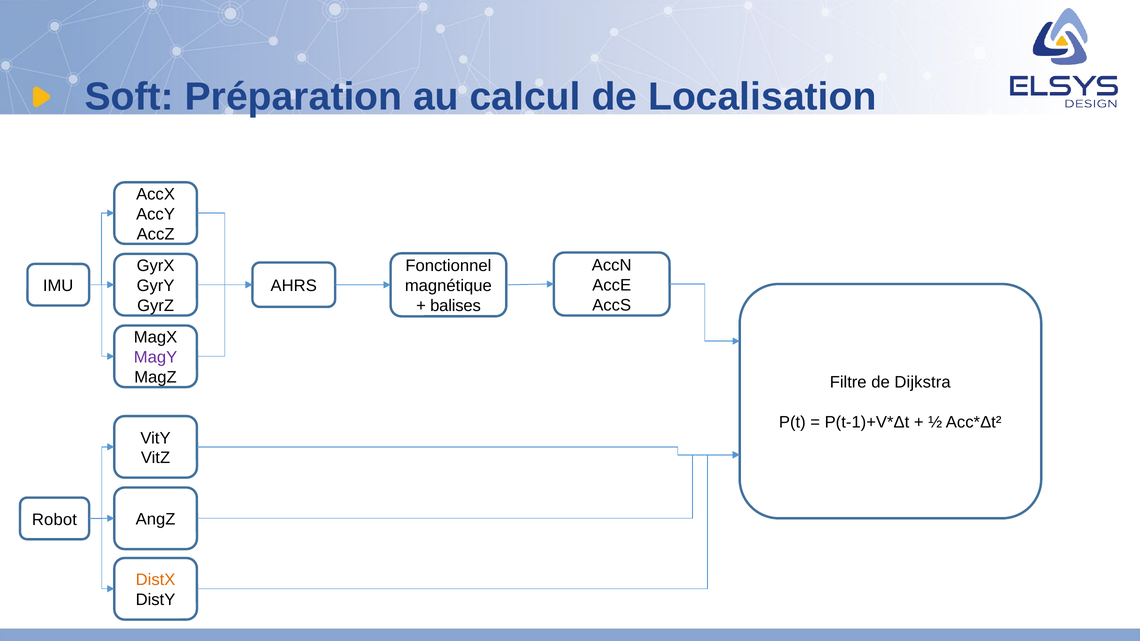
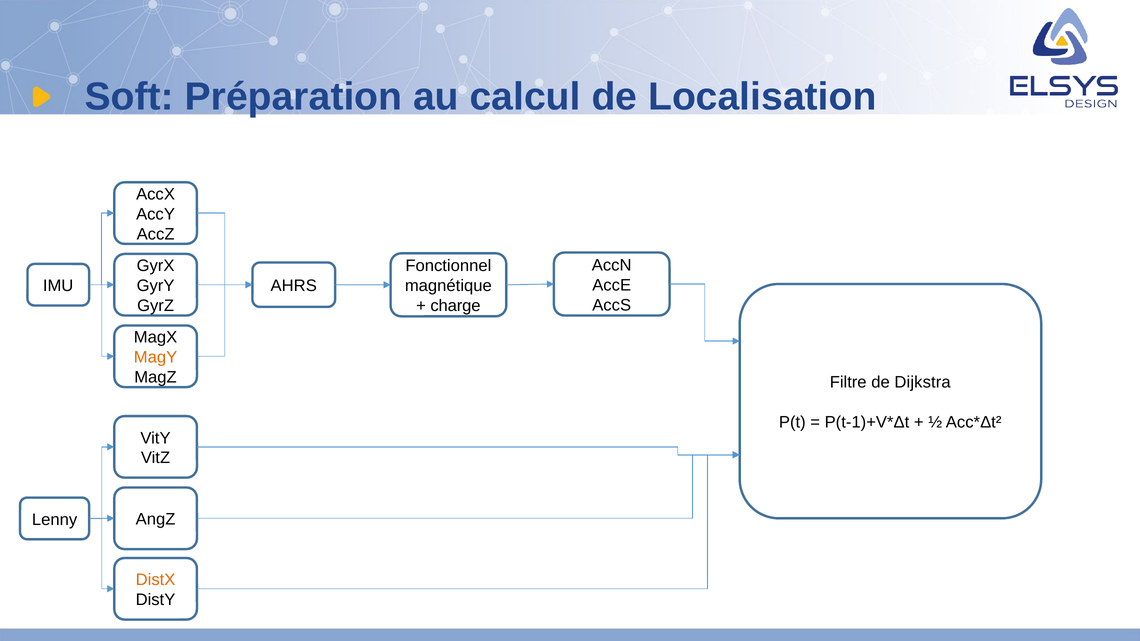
balises: balises -> charge
MagY colour: purple -> orange
Robot: Robot -> Lenny
